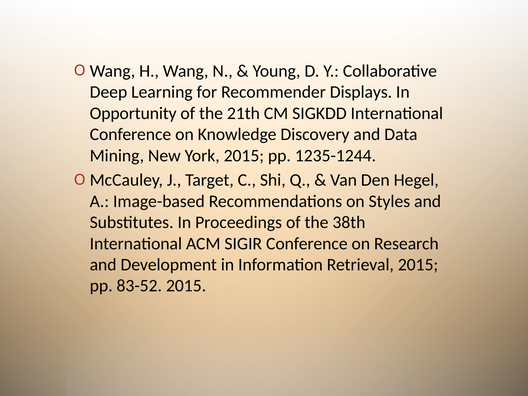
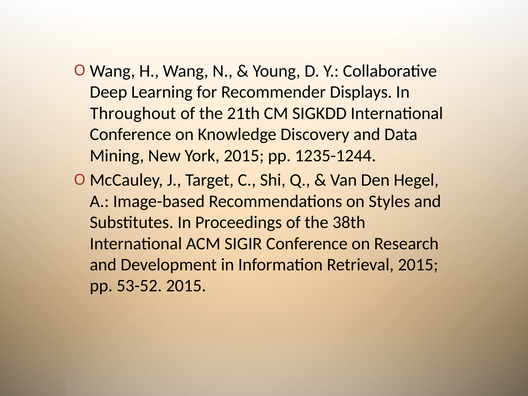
Opportunity: Opportunity -> Throughout
83-52: 83-52 -> 53-52
